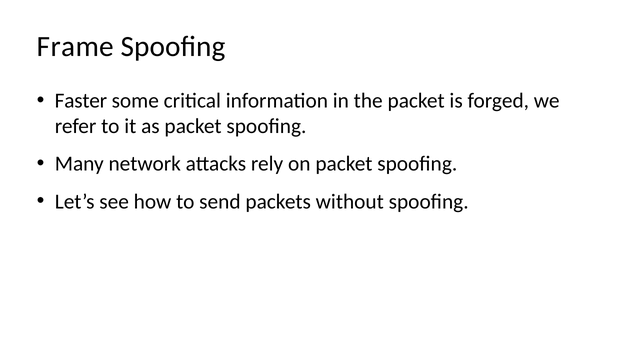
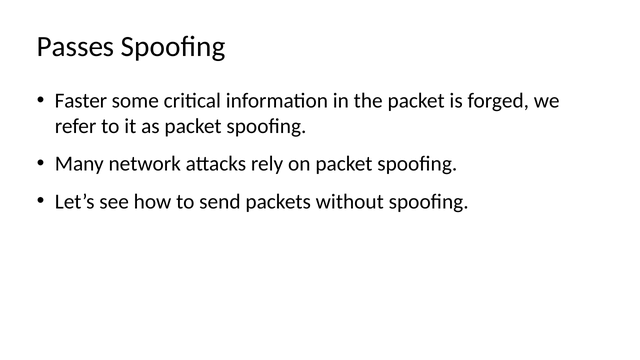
Frame: Frame -> Passes
